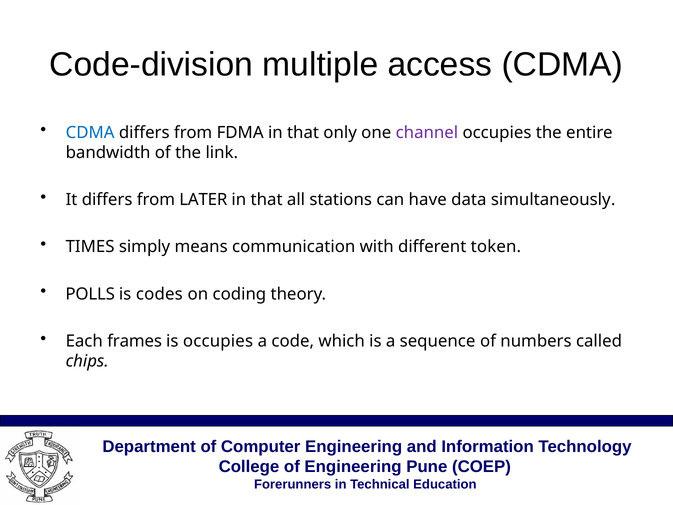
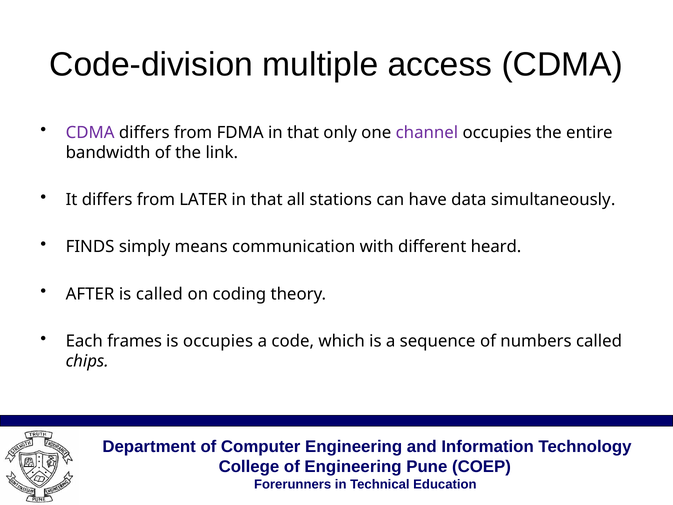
CDMA at (90, 132) colour: blue -> purple
TIMES: TIMES -> FINDS
token: token -> heard
POLLS: POLLS -> AFTER
is codes: codes -> called
